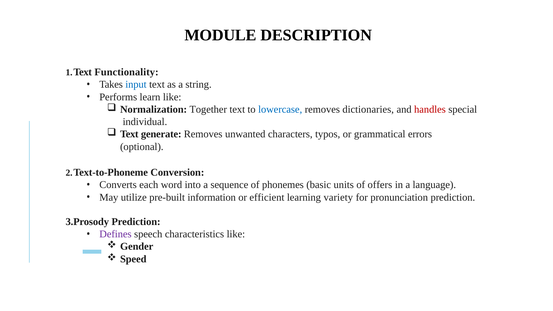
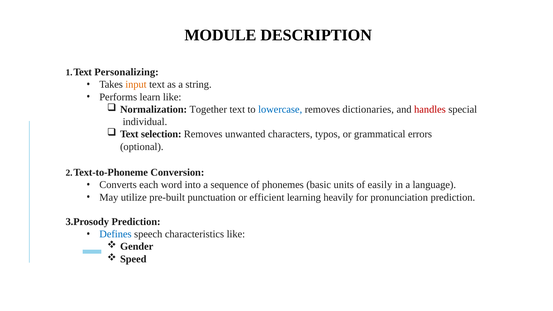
Functionality: Functionality -> Personalizing
input colour: blue -> orange
generate: generate -> selection
offers: offers -> easily
information: information -> punctuation
variety: variety -> heavily
Defines colour: purple -> blue
